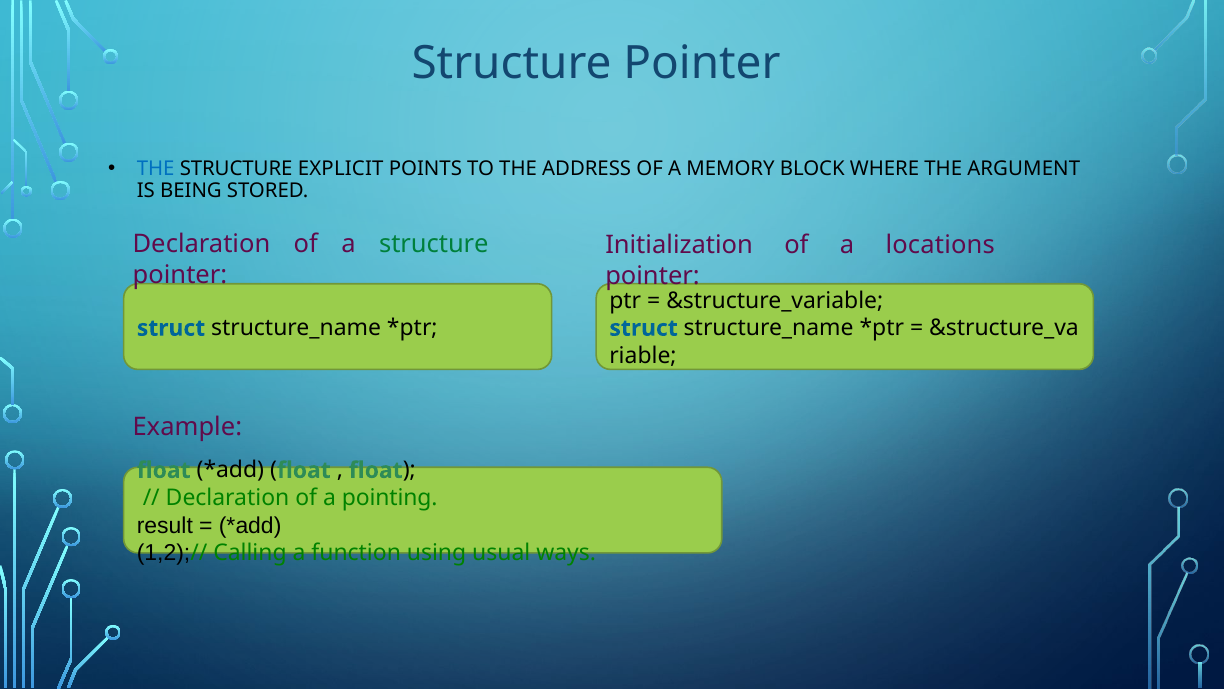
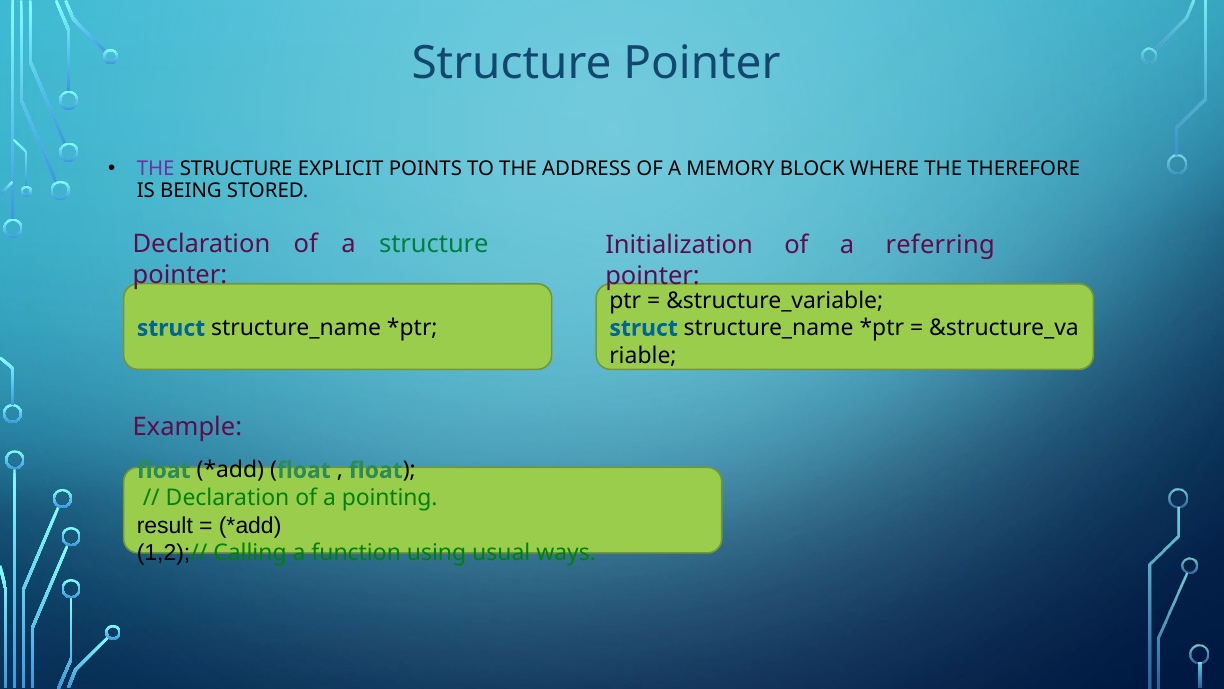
THE at (156, 168) colour: blue -> purple
ARGUMENT: ARGUMENT -> THEREFORE
locations: locations -> referring
